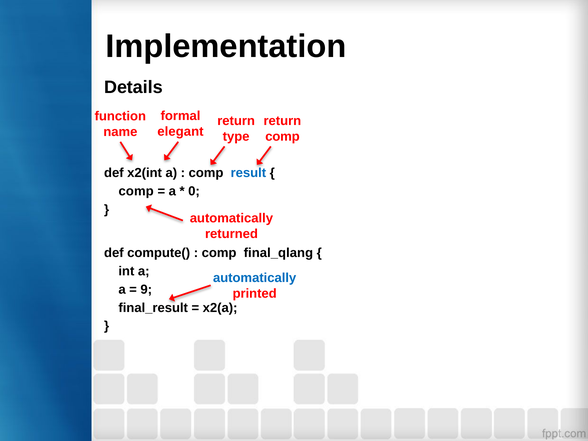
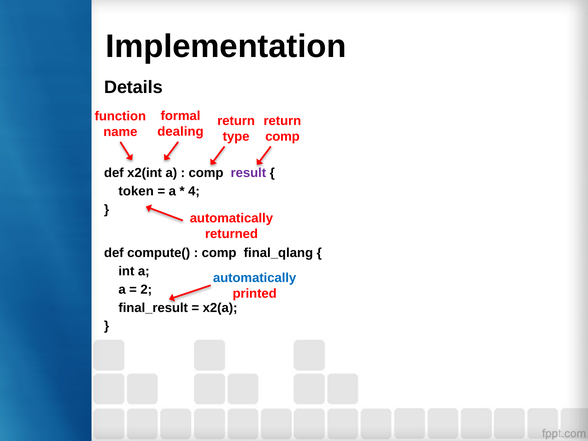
elegant: elegant -> dealing
result colour: blue -> purple
comp at (136, 191): comp -> token
0: 0 -> 4
9: 9 -> 2
